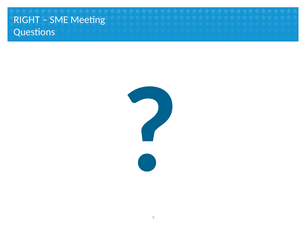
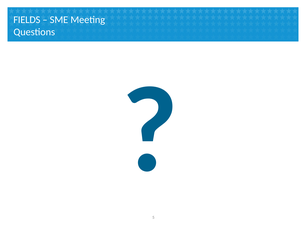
RIGHT: RIGHT -> FIELDS
